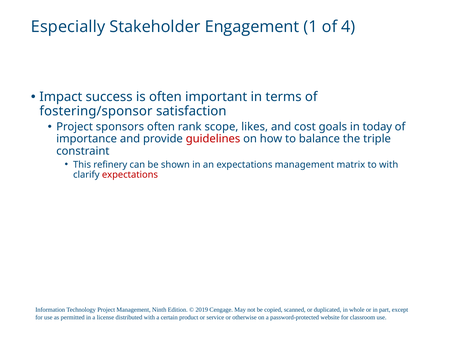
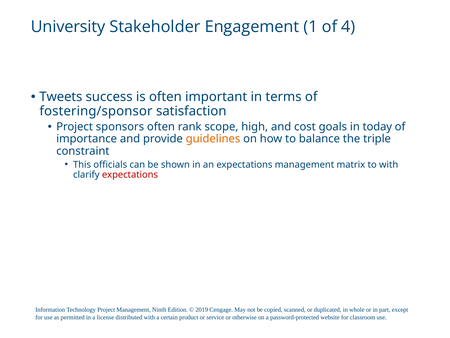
Especially: Especially -> University
Impact: Impact -> Tweets
likes: likes -> high
guidelines colour: red -> orange
refinery: refinery -> officials
